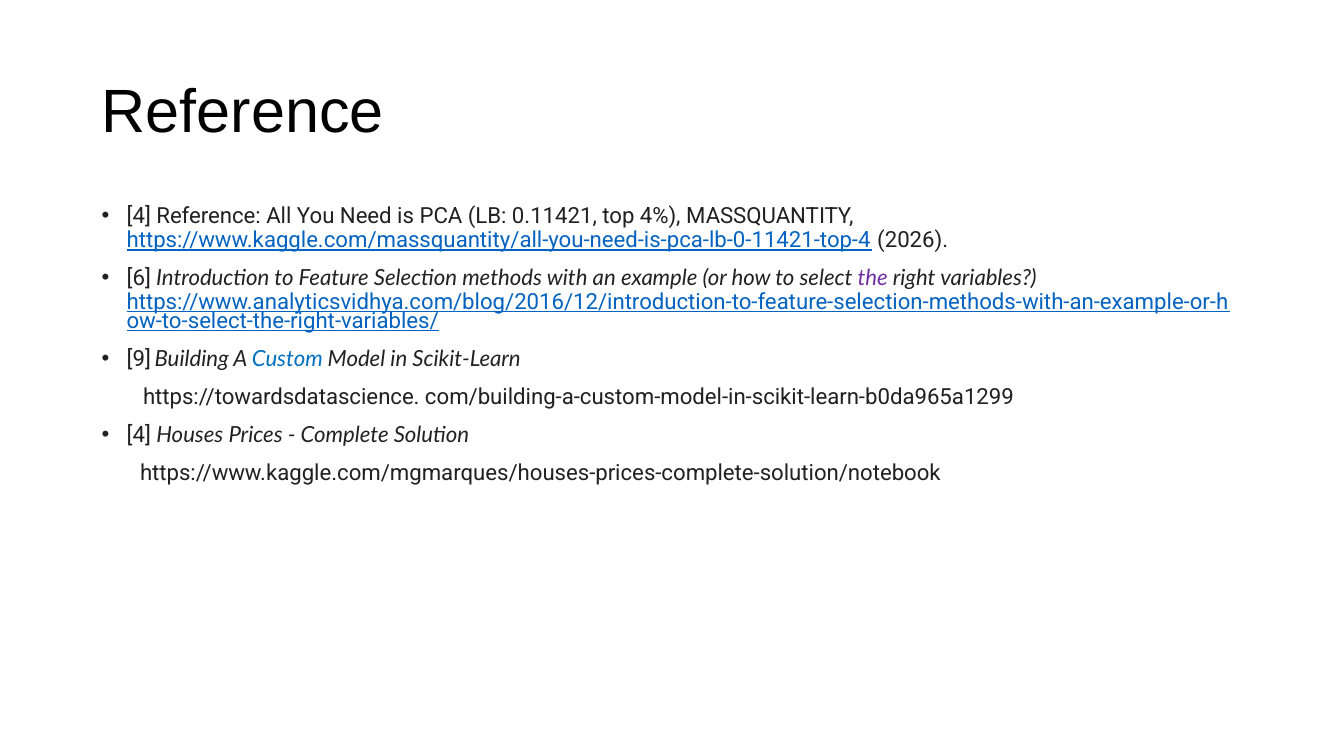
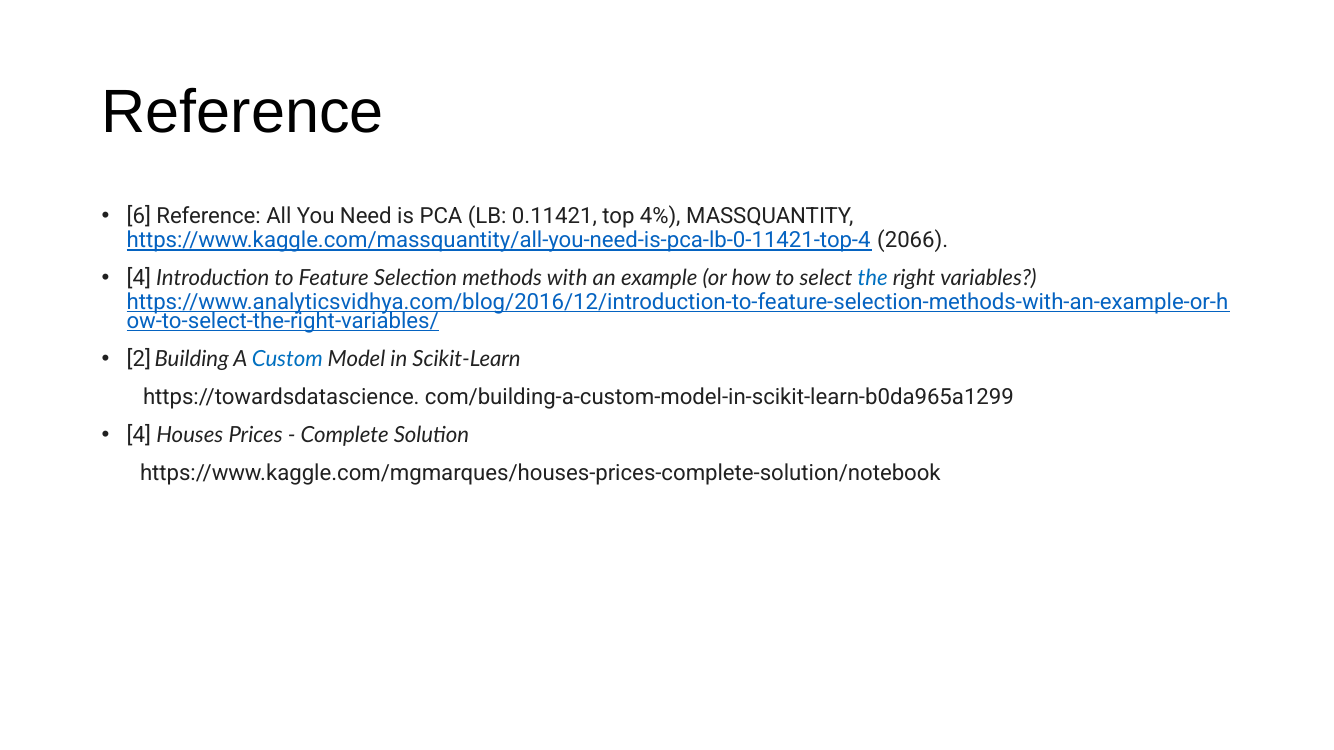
4 at (139, 217): 4 -> 6
2026: 2026 -> 2066
6 at (139, 278): 6 -> 4
the colour: purple -> blue
9: 9 -> 2
